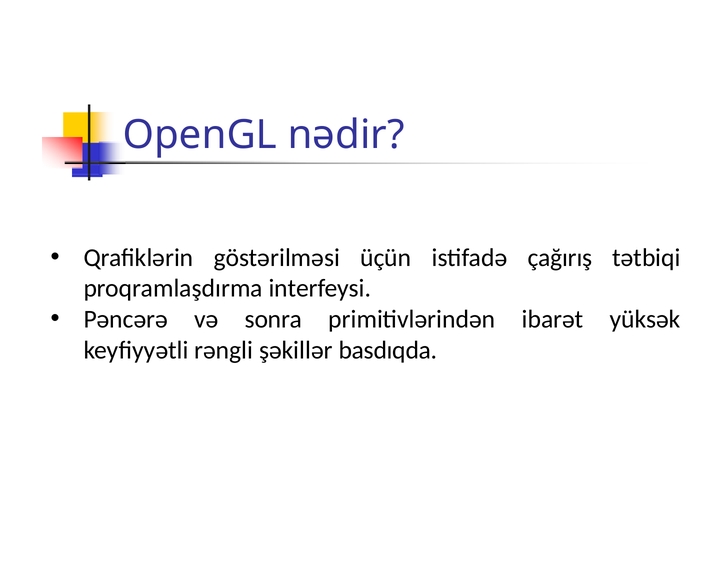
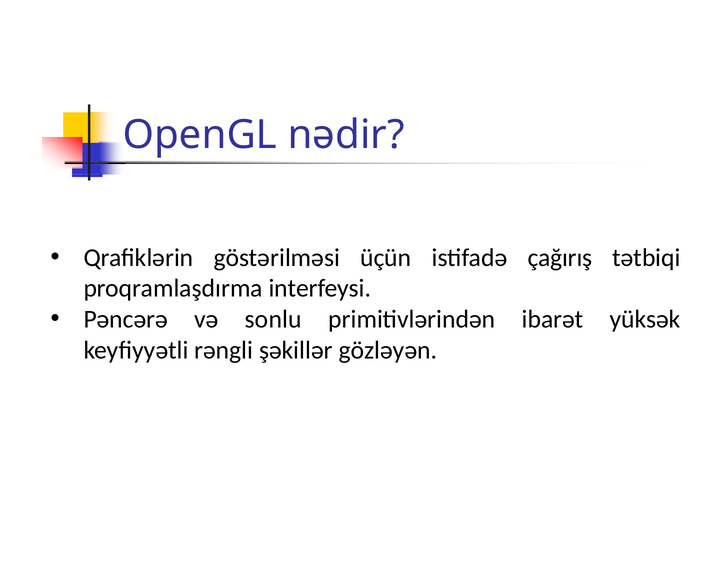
sonra: sonra -> sonlu
basdıqda: basdıqda -> gözləyən
